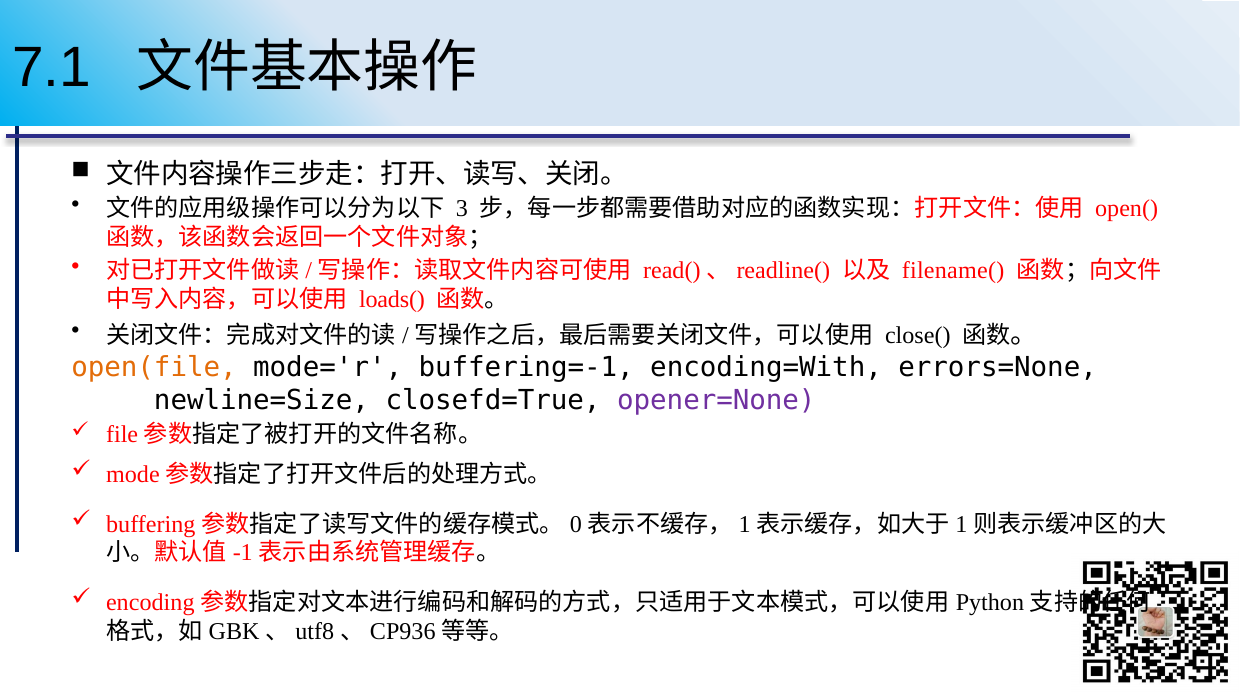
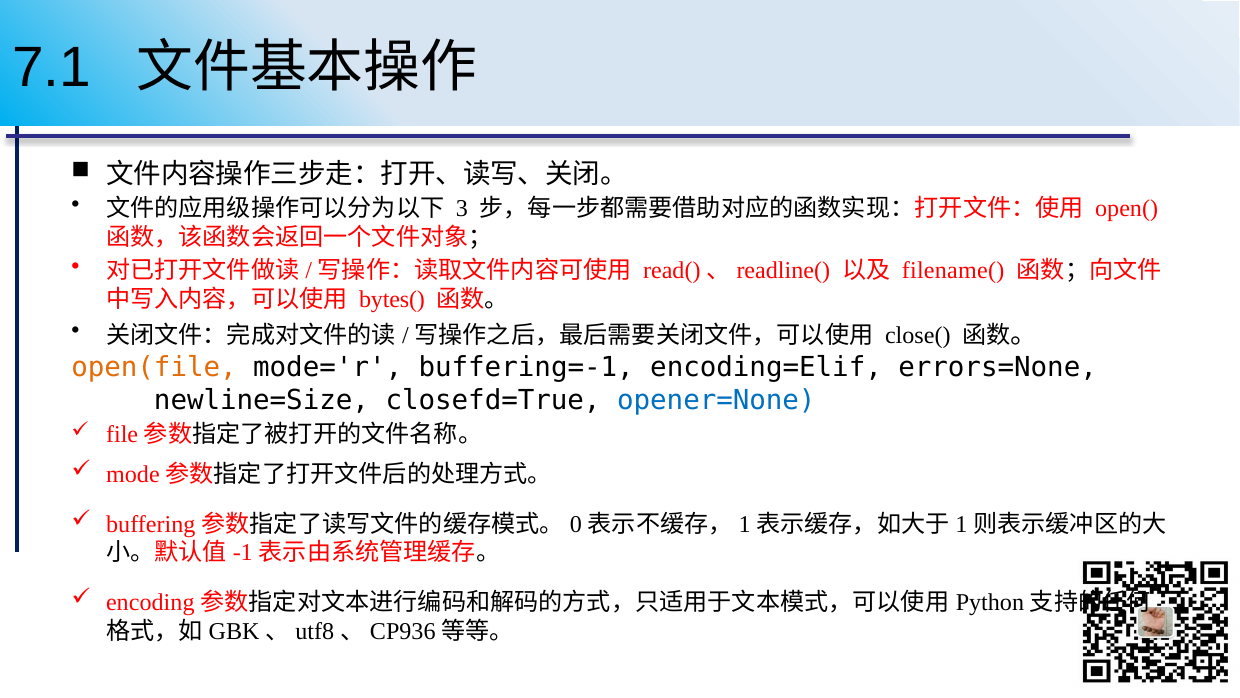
loads(: loads( -> bytes(
encoding=With: encoding=With -> encoding=Elif
opener=None colour: purple -> blue
